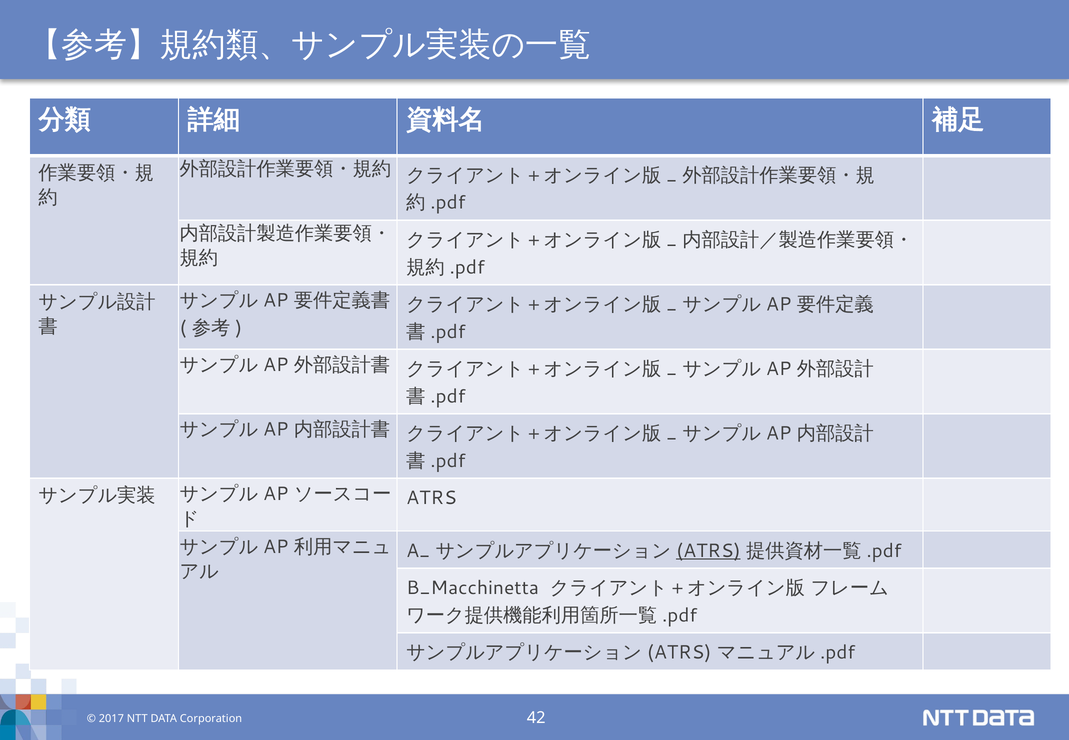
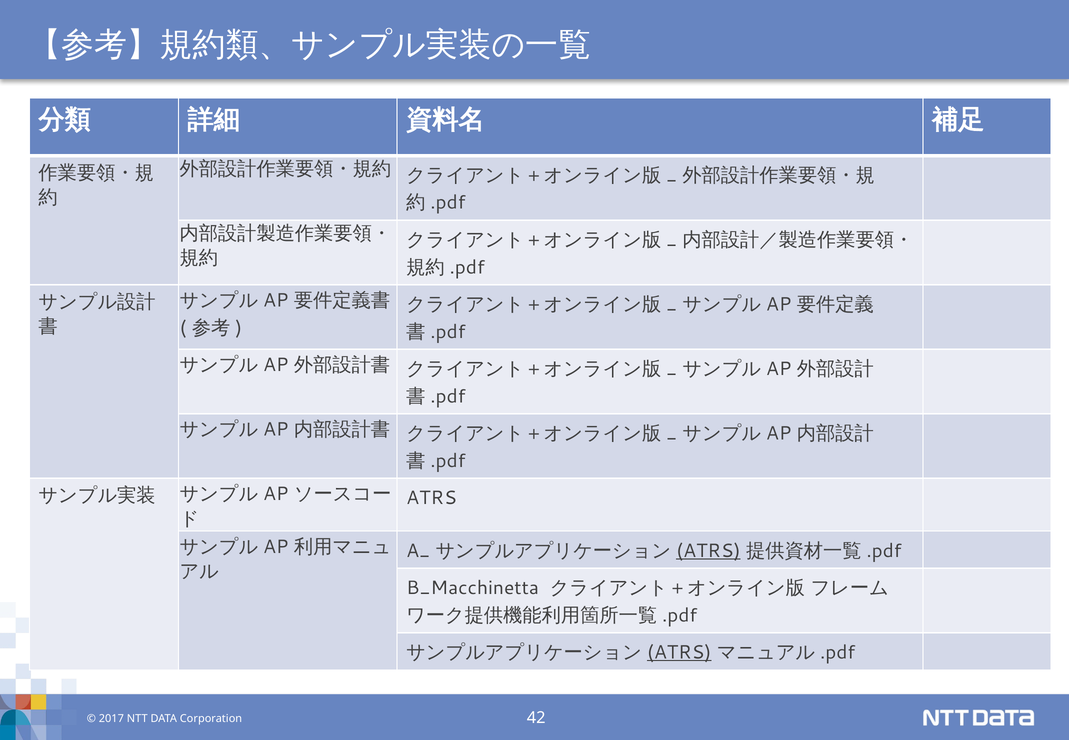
ATRS at (679, 652) underline: none -> present
